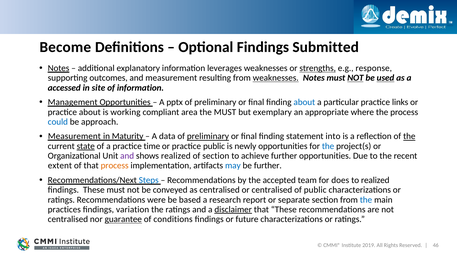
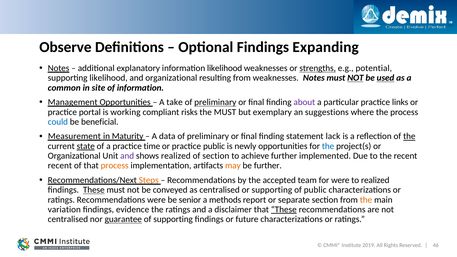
Become: Become -> Observe
Submitted: Submitted -> Expanding
information leverages: leverages -> likelihood
response: response -> potential
supporting outcomes: outcomes -> likelihood
and measurement: measurement -> organizational
weaknesses at (276, 78) underline: present -> none
accessed: accessed -> common
pptx: pptx -> take
preliminary at (215, 102) underline: none -> present
about at (304, 102) colour: blue -> purple
practice about: about -> portal
area: area -> risks
appropriate: appropriate -> suggestions
approach: approach -> beneficial
preliminary at (208, 136) underline: present -> none
into: into -> lack
further opportunities: opportunities -> implemented
extent at (60, 166): extent -> recent
may colour: blue -> orange
Steps colour: blue -> orange
for does: does -> were
These at (94, 190) underline: none -> present
or centralised: centralised -> supporting
based: based -> senior
research: research -> methods
the at (366, 200) colour: blue -> orange
practices: practices -> variation
variation: variation -> evidence
disclaimer underline: present -> none
These at (284, 210) underline: none -> present
of conditions: conditions -> supporting
